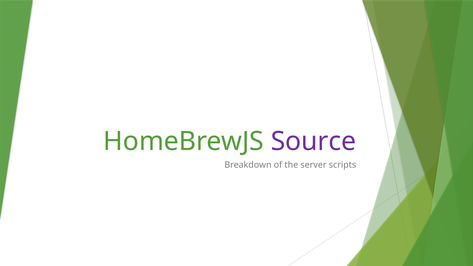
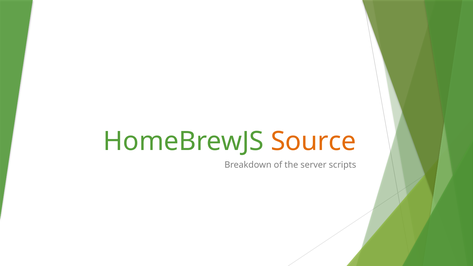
Source colour: purple -> orange
